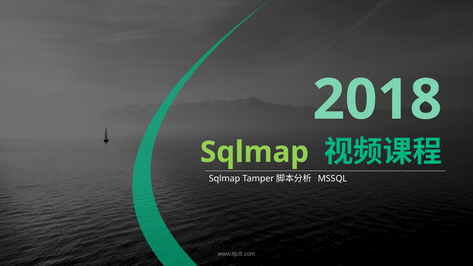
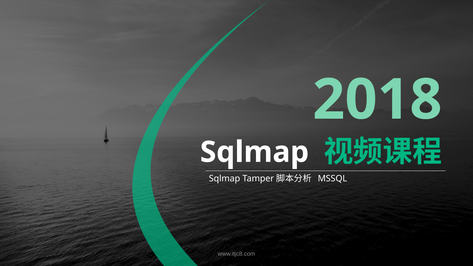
Sqlmap at (254, 152) colour: light green -> white
